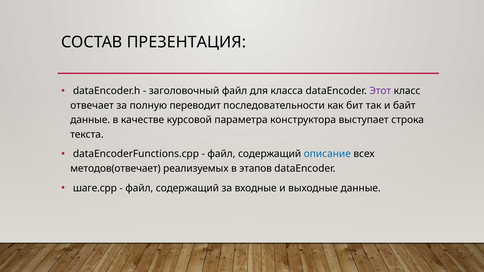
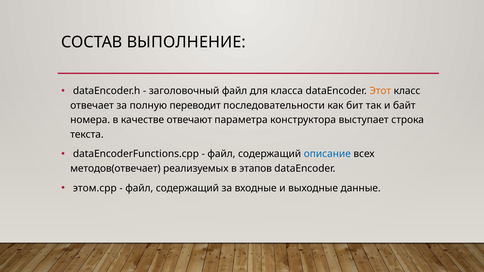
ПРЕЗЕНТАЦИЯ: ПРЕЗЕНТАЦИЯ -> ВЫПОЛНЕНИЕ
Этот colour: purple -> orange
данные at (90, 120): данные -> номера
курсовой: курсовой -> отвечают
шаге.cpp: шаге.cpp -> этом.cpp
